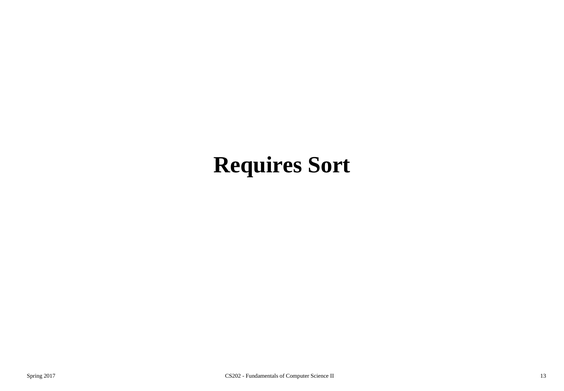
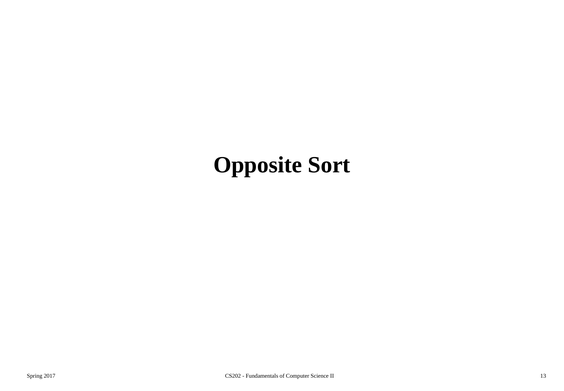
Requires: Requires -> Opposite
